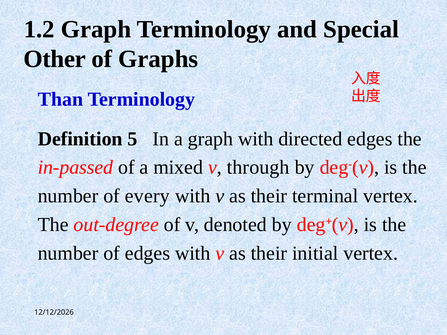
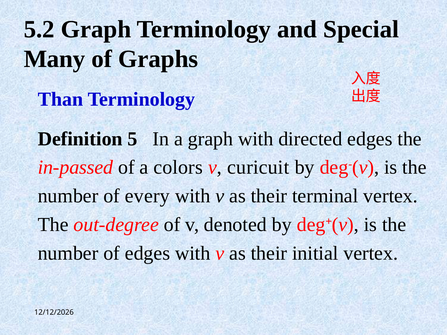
1.2: 1.2 -> 5.2
Other: Other -> Many
mixed: mixed -> colors
through: through -> curicuit
